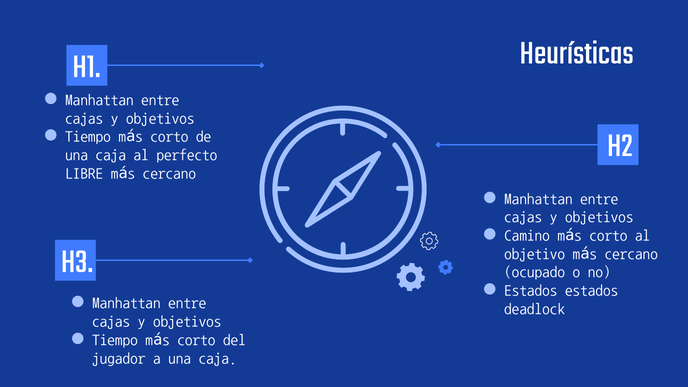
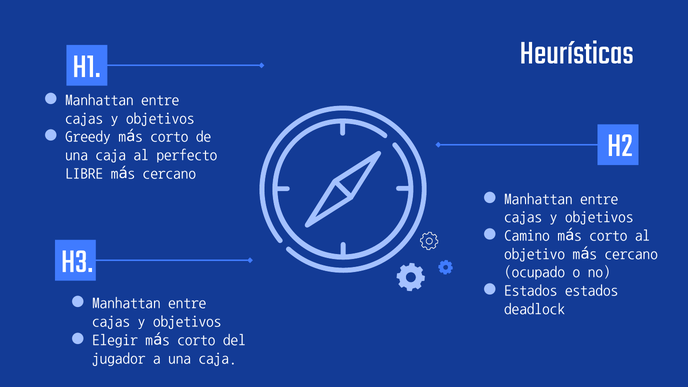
Tiempo at (88, 136): Tiempo -> Greedy
Tiempo at (115, 340): Tiempo -> Elegir
